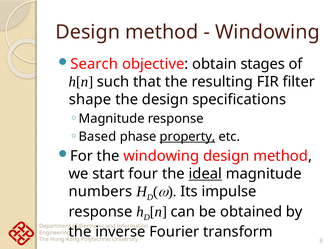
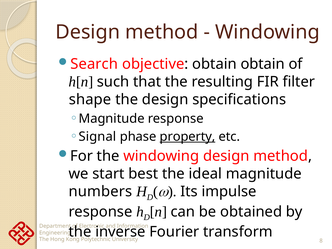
obtain stages: stages -> obtain
Based: Based -> Signal
four: four -> best
ideal underline: present -> none
